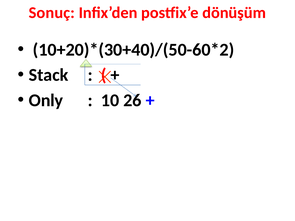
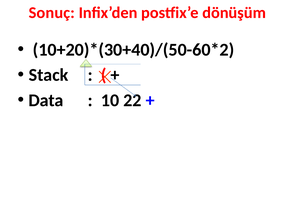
Only: Only -> Data
26: 26 -> 22
